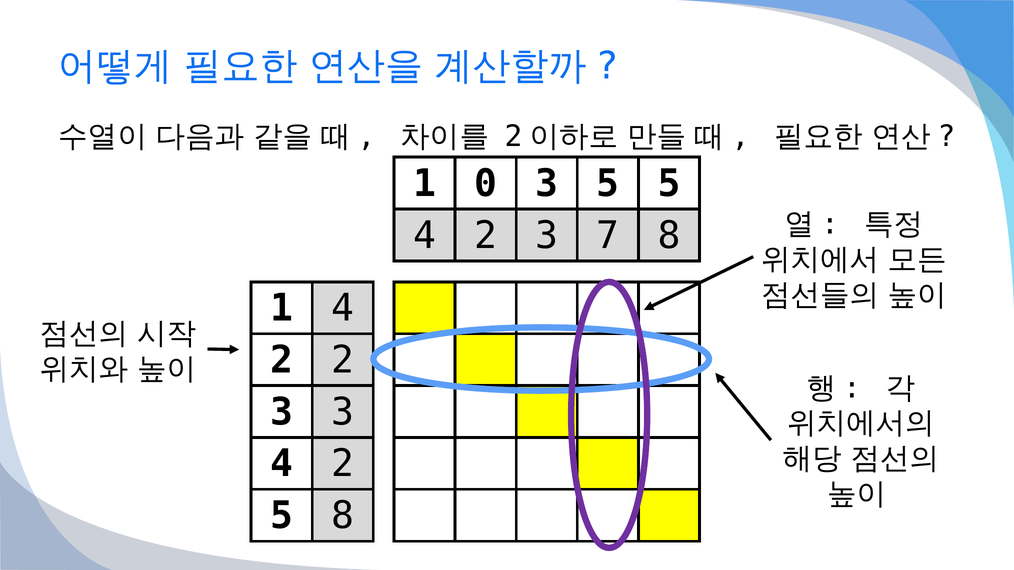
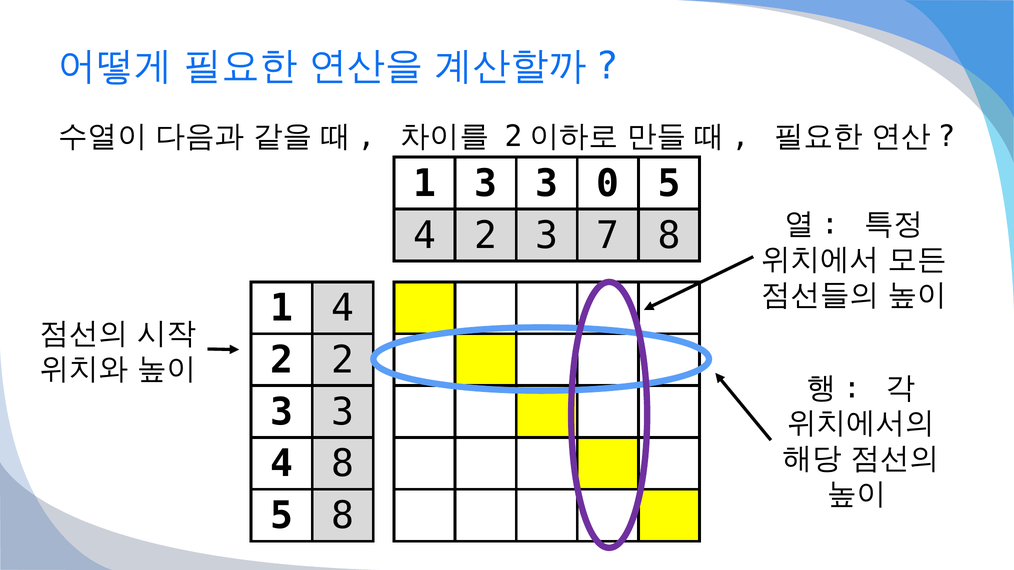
1 0: 0 -> 3
3 5: 5 -> 0
2 at (343, 464): 2 -> 8
